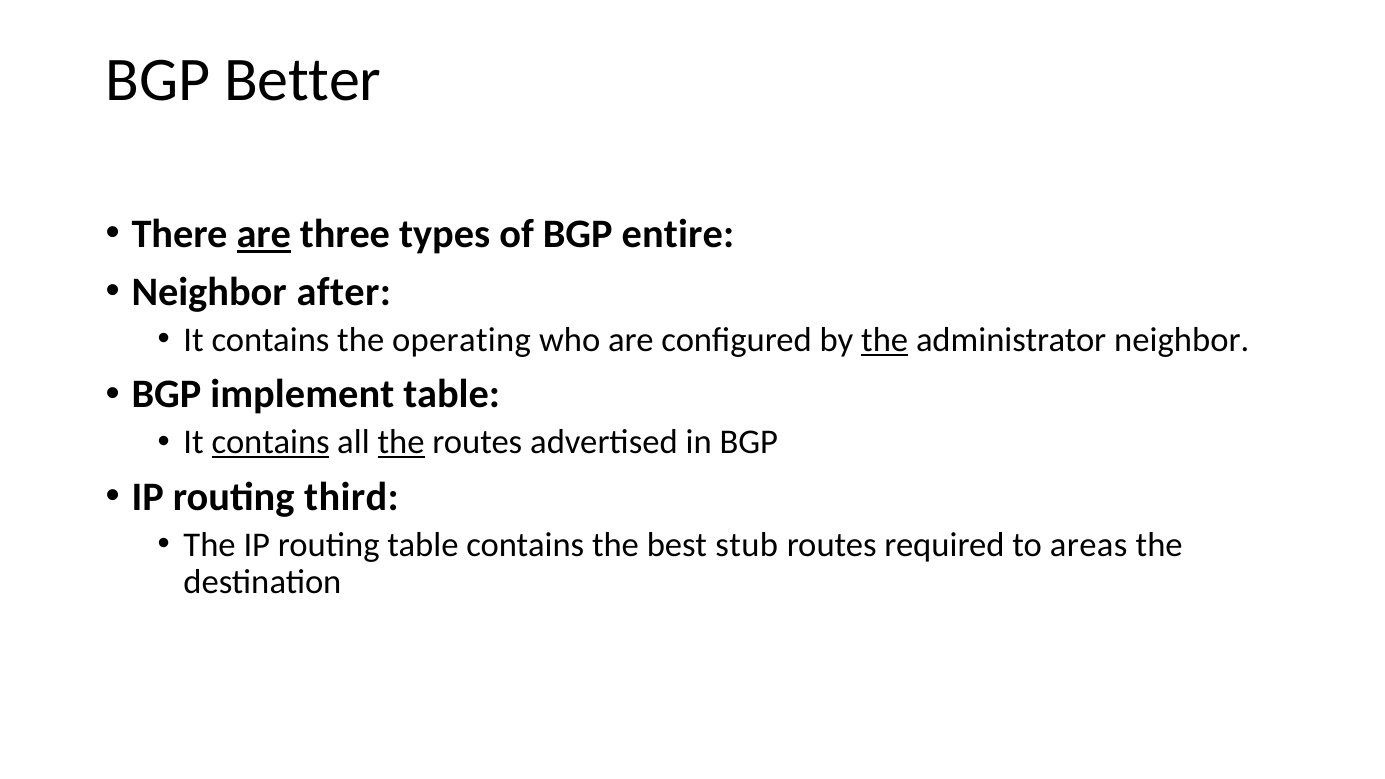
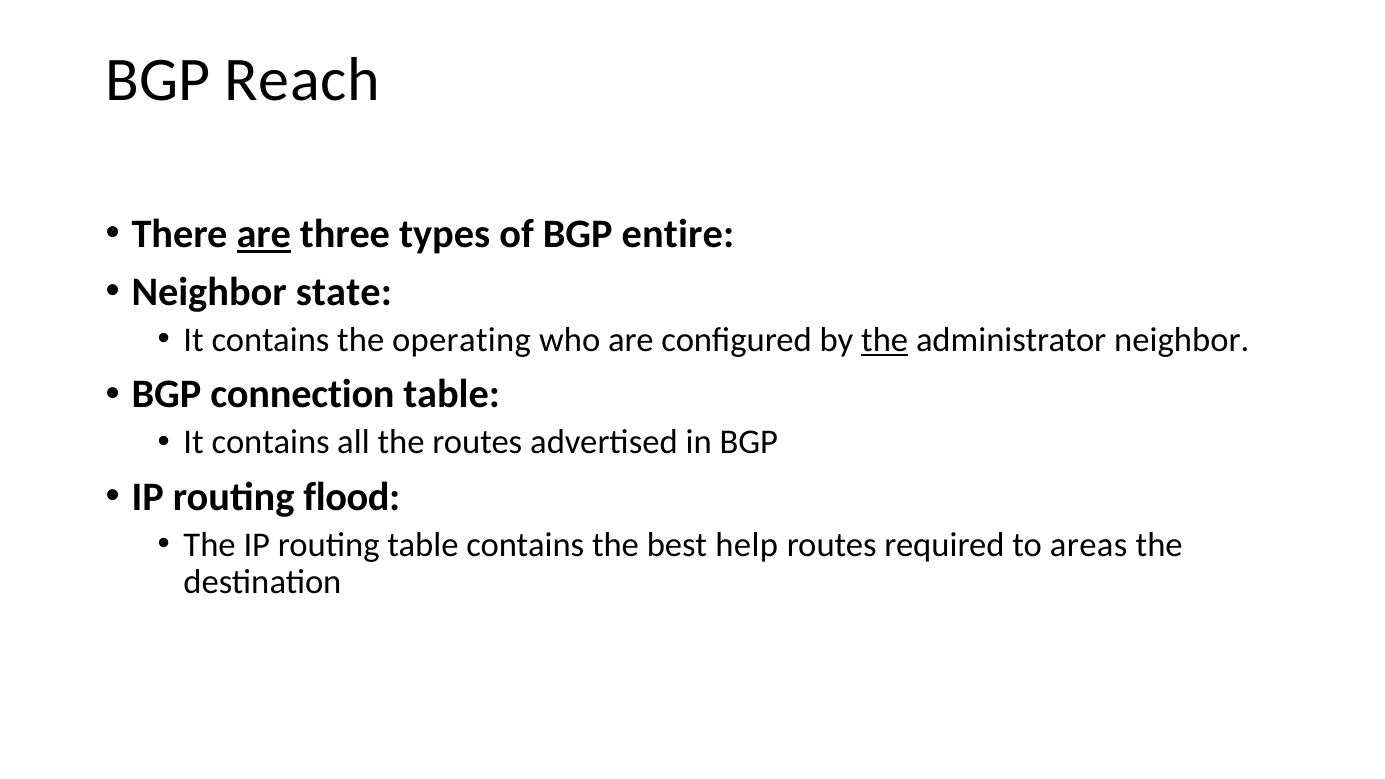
Better: Better -> Reach
after: after -> state
implement: implement -> connection
contains at (271, 442) underline: present -> none
the at (401, 442) underline: present -> none
third: third -> flood
stub: stub -> help
